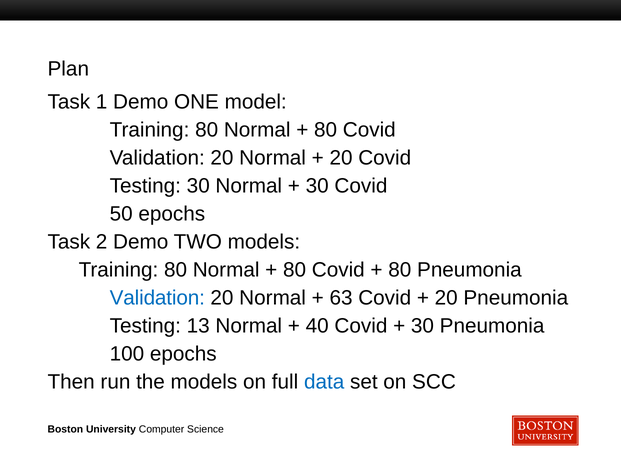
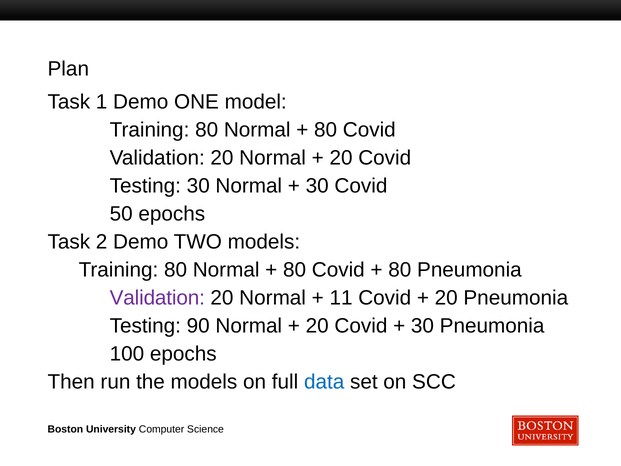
Validation at (157, 298) colour: blue -> purple
63: 63 -> 11
13: 13 -> 90
40 at (317, 326): 40 -> 20
